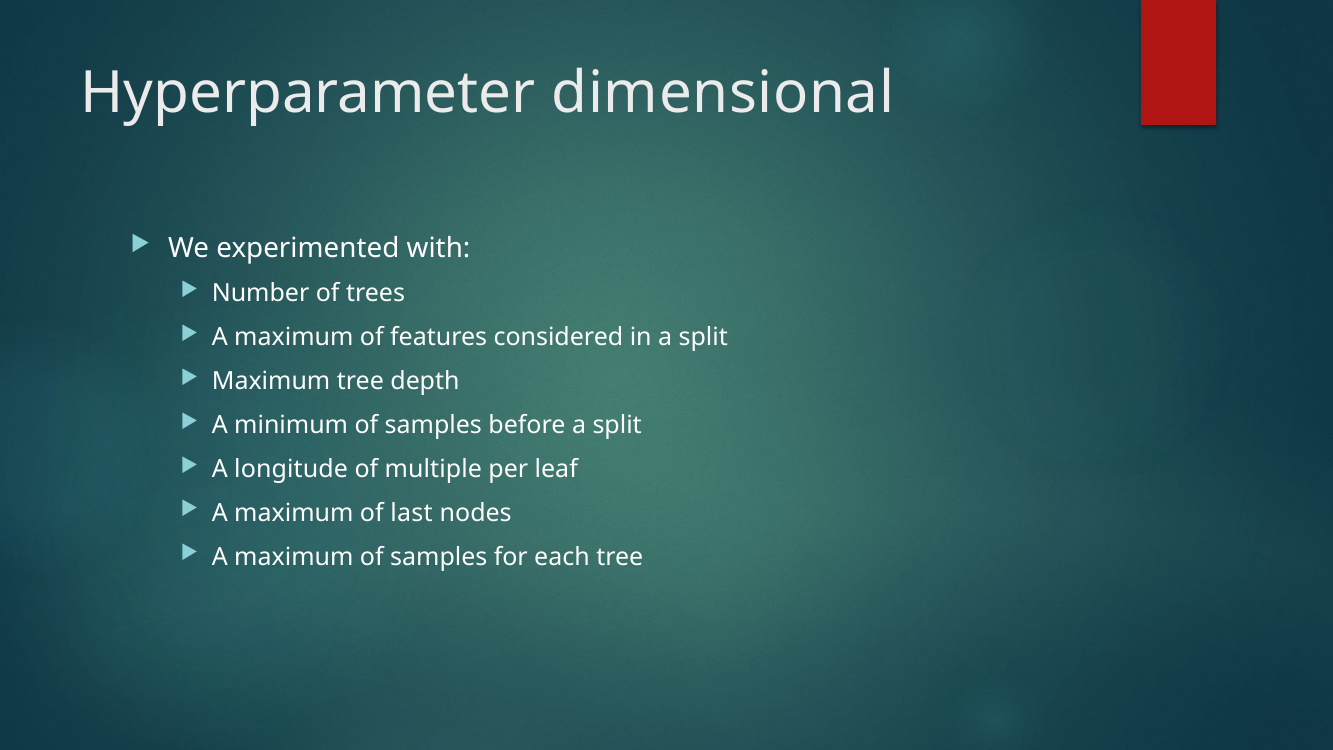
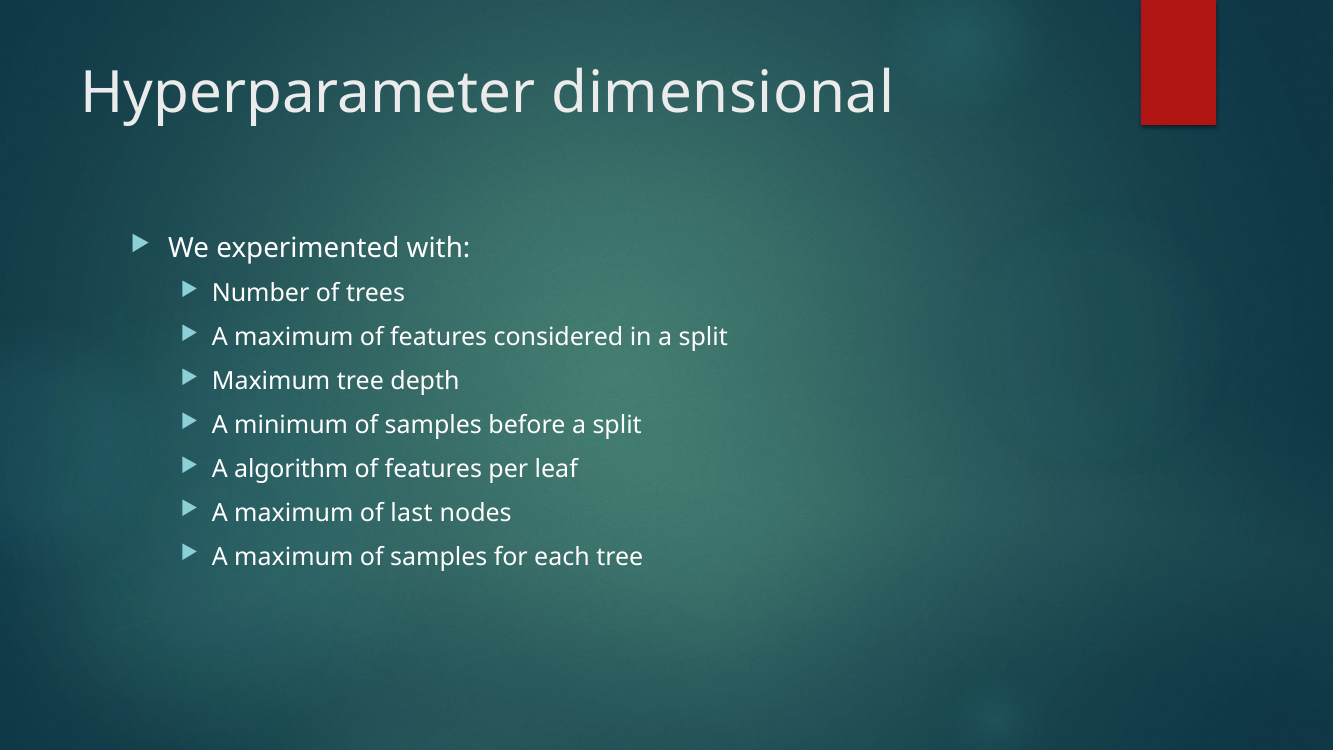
longitude: longitude -> algorithm
multiple at (433, 469): multiple -> features
